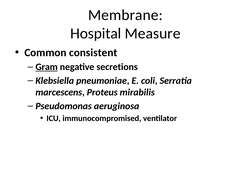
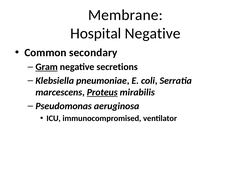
Hospital Measure: Measure -> Negative
consistent: consistent -> secondary
Proteus underline: none -> present
